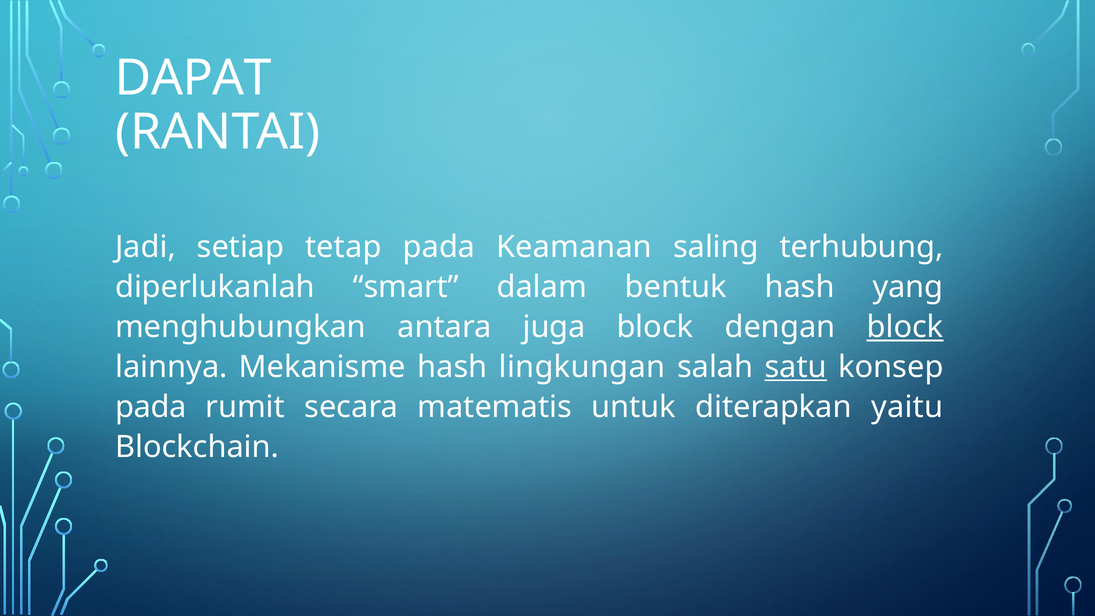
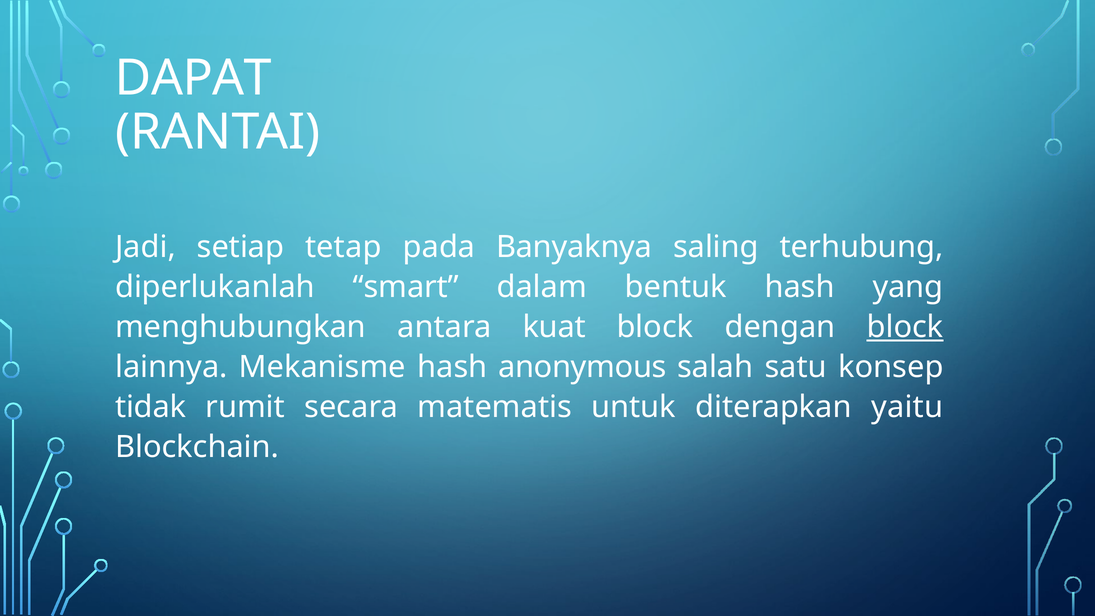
Keamanan: Keamanan -> Banyaknya
juga: juga -> kuat
lingkungan: lingkungan -> anonymous
satu underline: present -> none
pada at (151, 407): pada -> tidak
